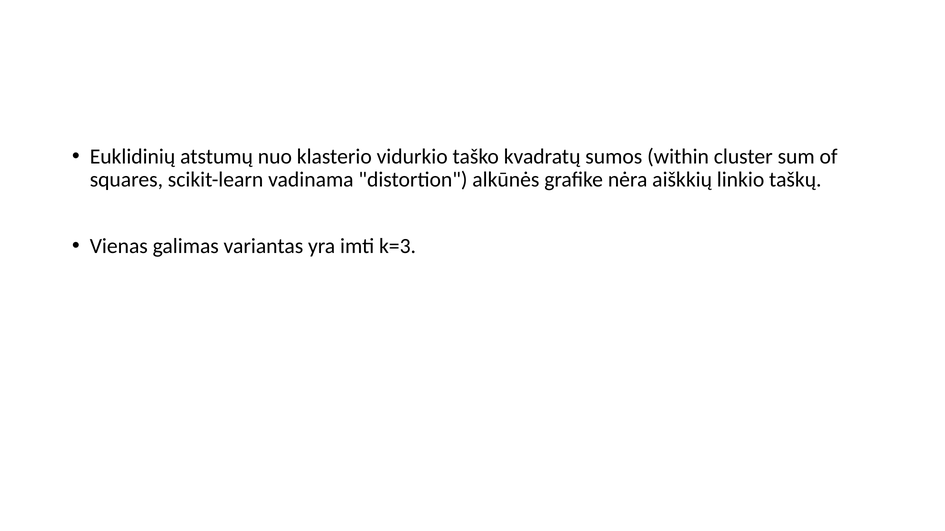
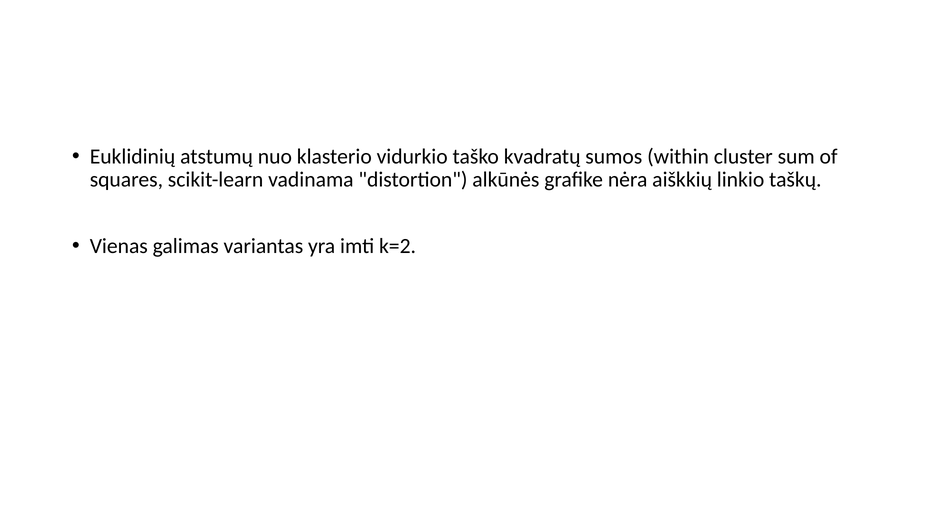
k=3: k=3 -> k=2
